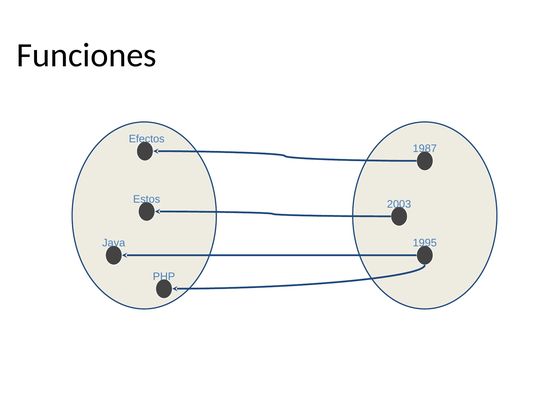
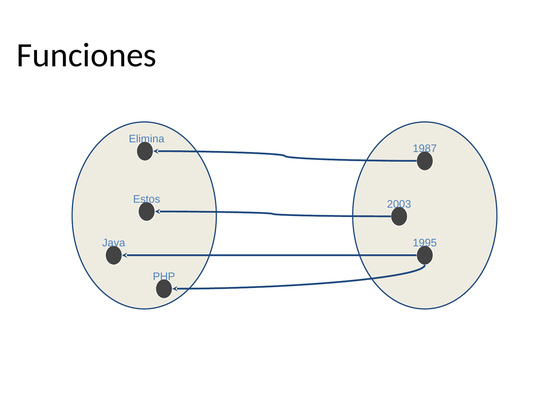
Efectos: Efectos -> Elimina
